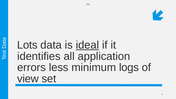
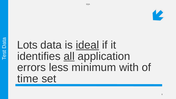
all underline: none -> present
logs: logs -> with
view: view -> time
